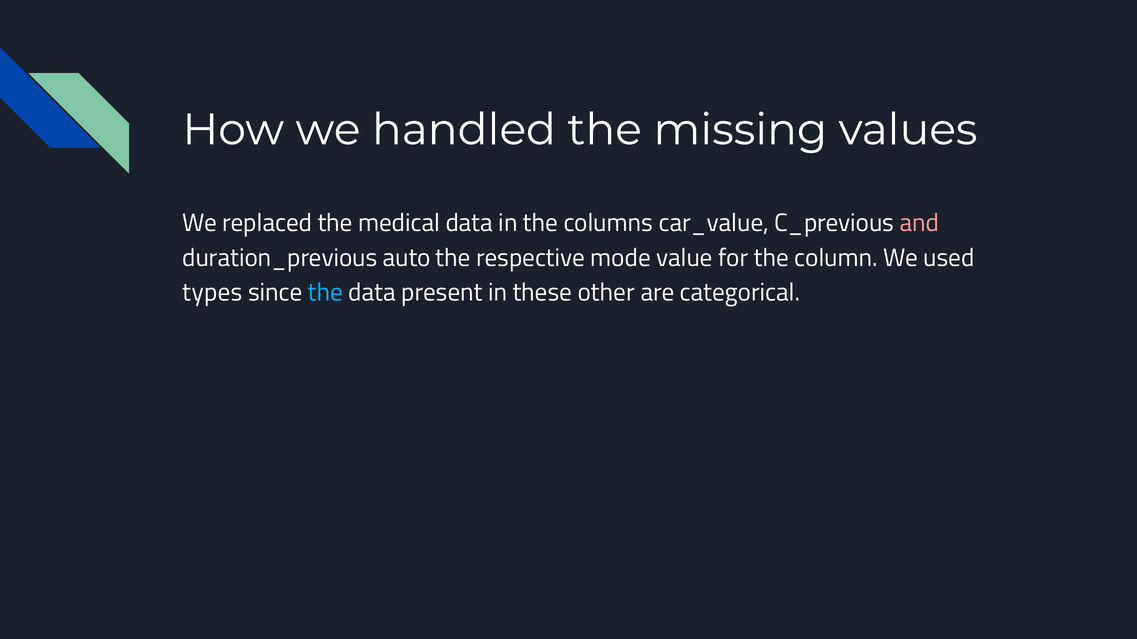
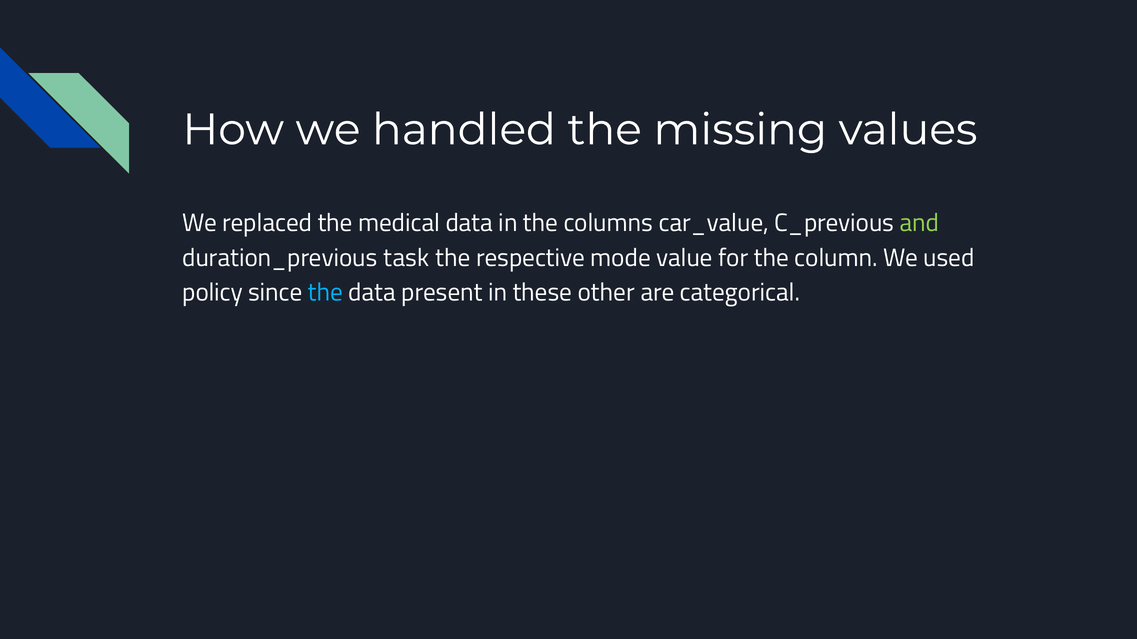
and colour: pink -> light green
auto: auto -> task
types: types -> policy
